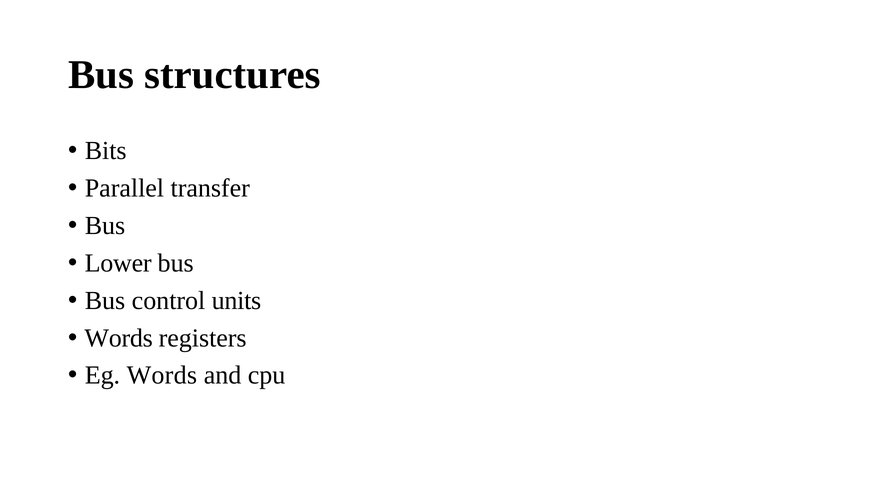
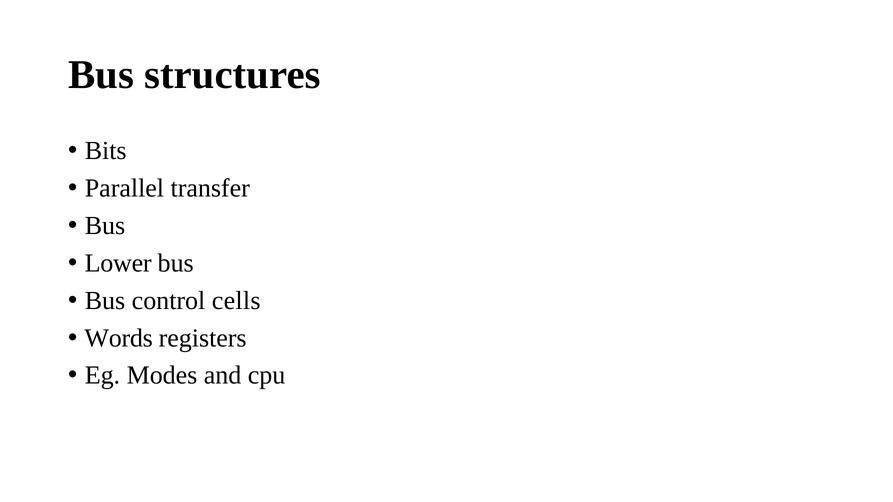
units: units -> cells
Eg Words: Words -> Modes
